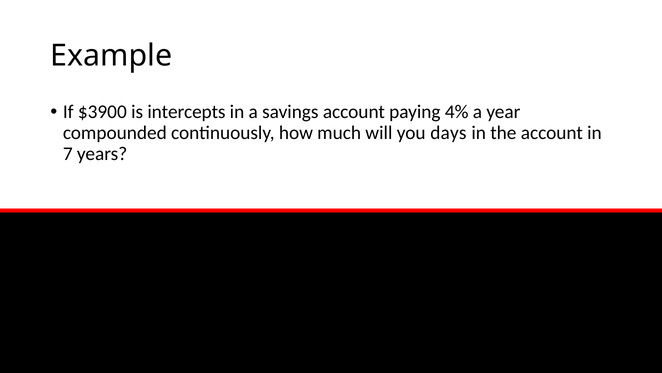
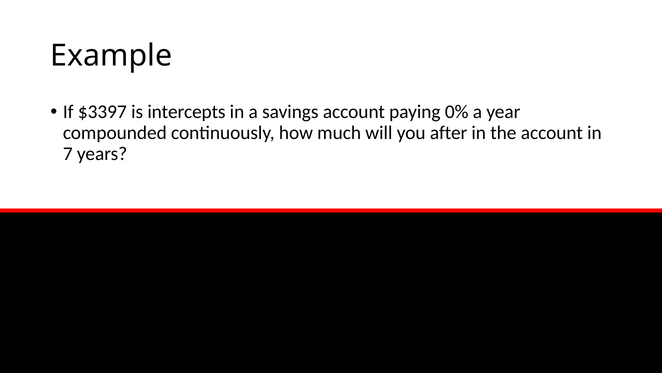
$3900: $3900 -> $3397
4%: 4% -> 0%
days: days -> after
